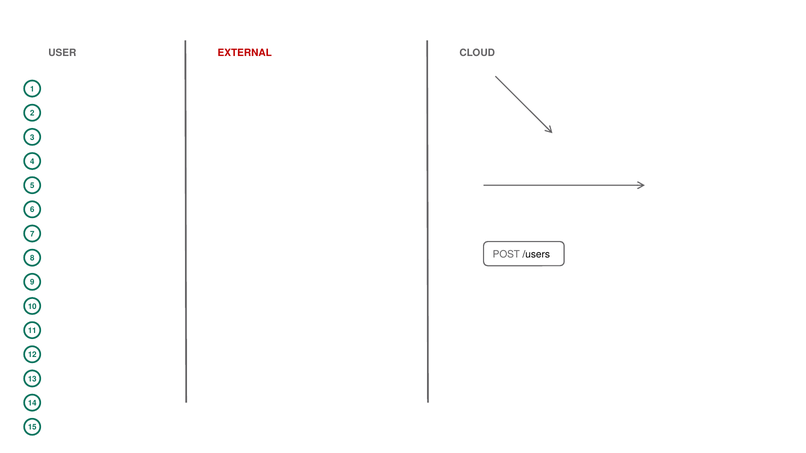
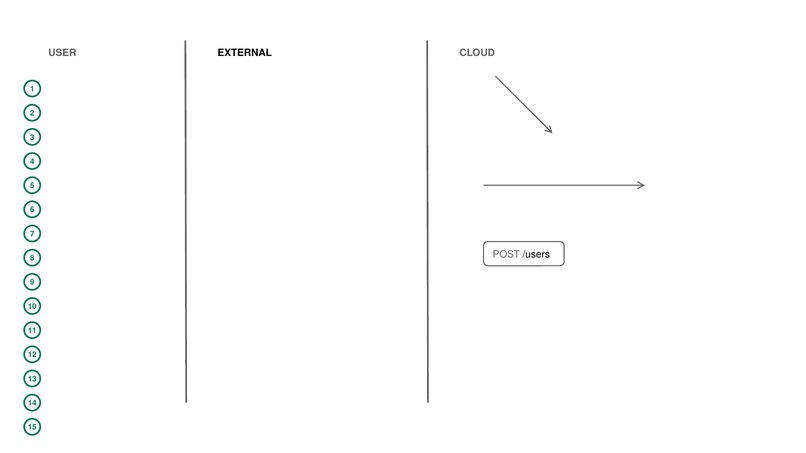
EXTERNAL colour: red -> black
